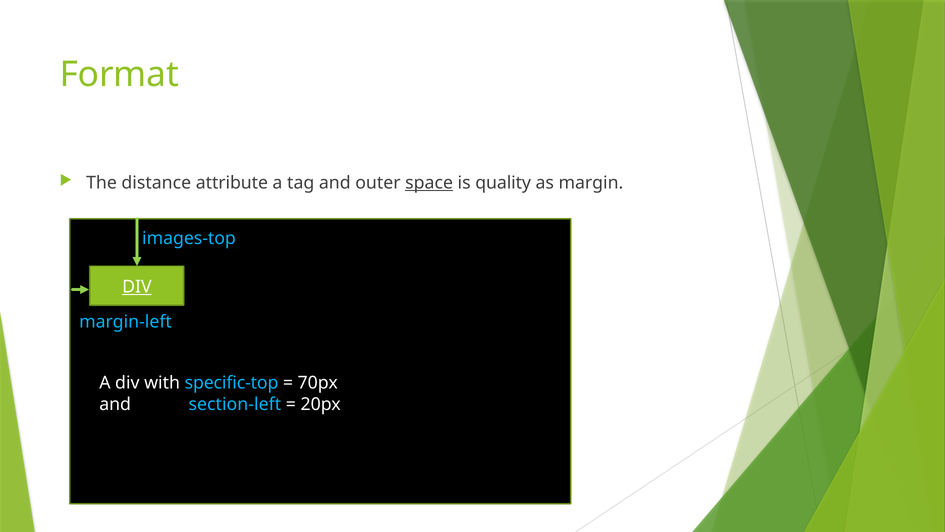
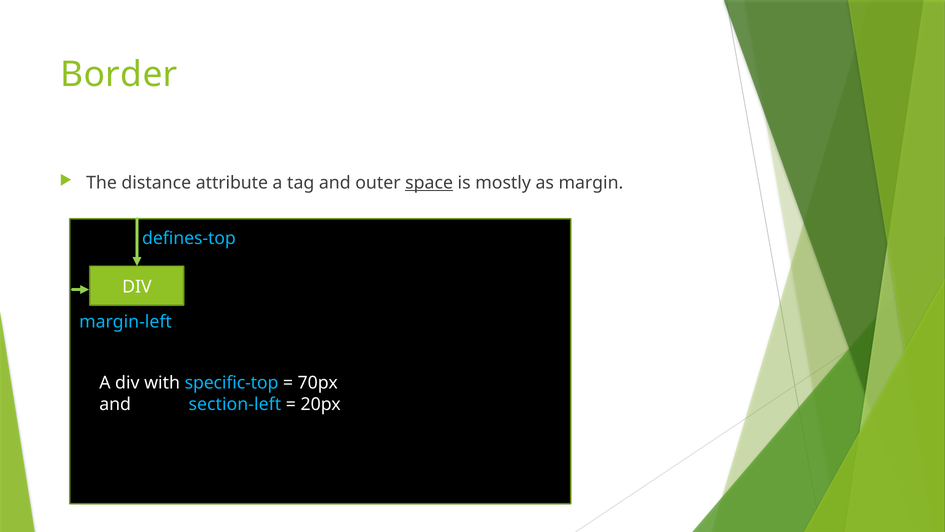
Format: Format -> Border
quality: quality -> mostly
images-top: images-top -> defines-top
DIV at (137, 287) underline: present -> none
